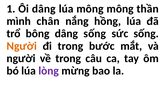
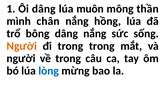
lúa mông: mông -> muôn
dâng sống: sống -> nắng
trong bước: bước -> trong
lòng colour: purple -> blue
